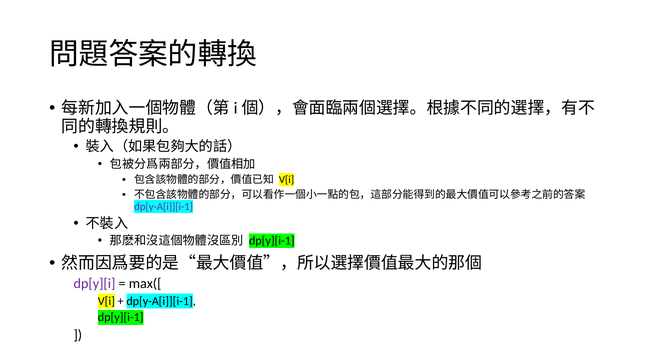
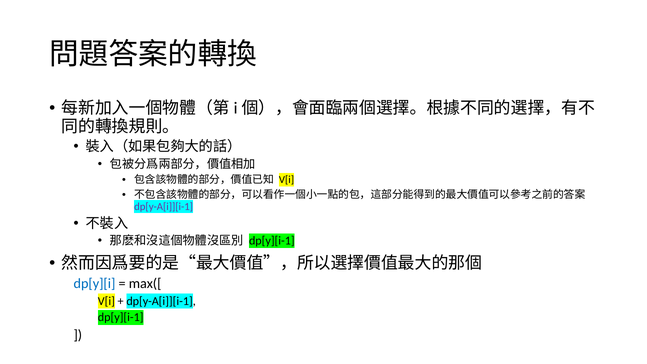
dp[y][i colour: purple -> blue
